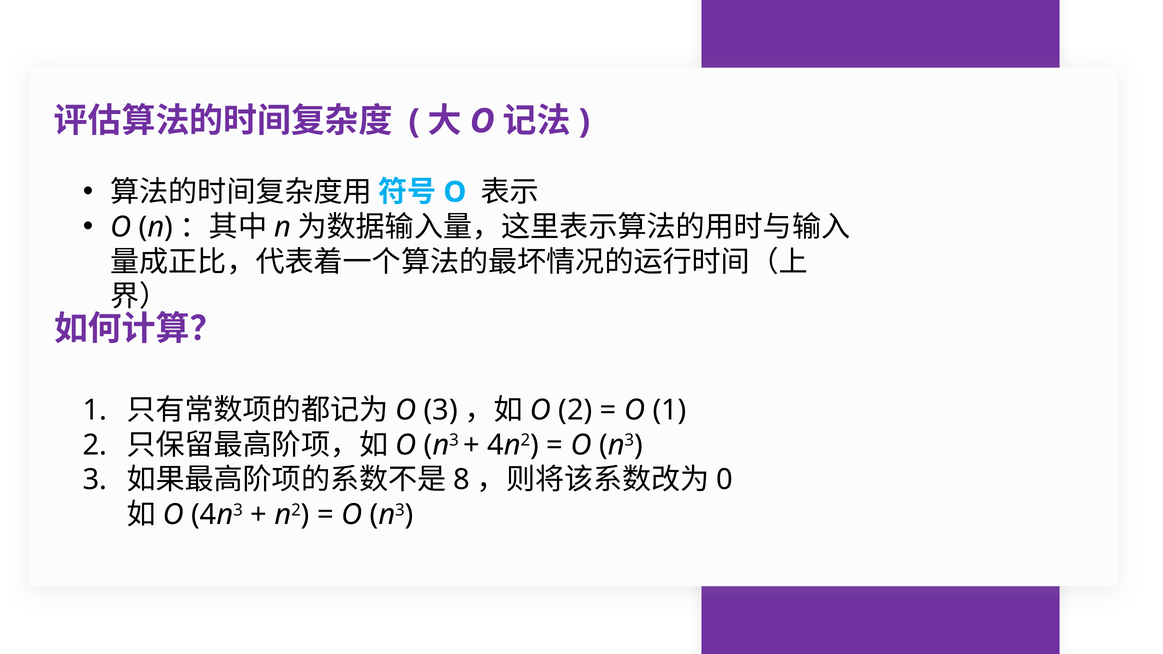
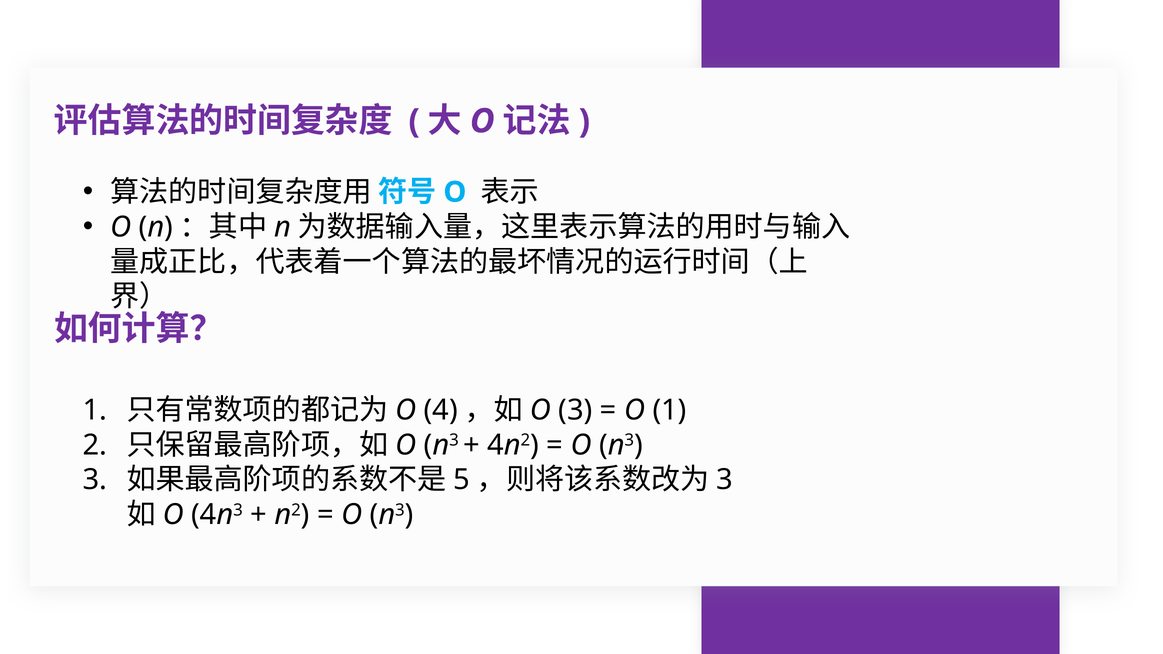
O 3: 3 -> 4
O 2: 2 -> 3
8: 8 -> 5
0 at (725, 480): 0 -> 3
